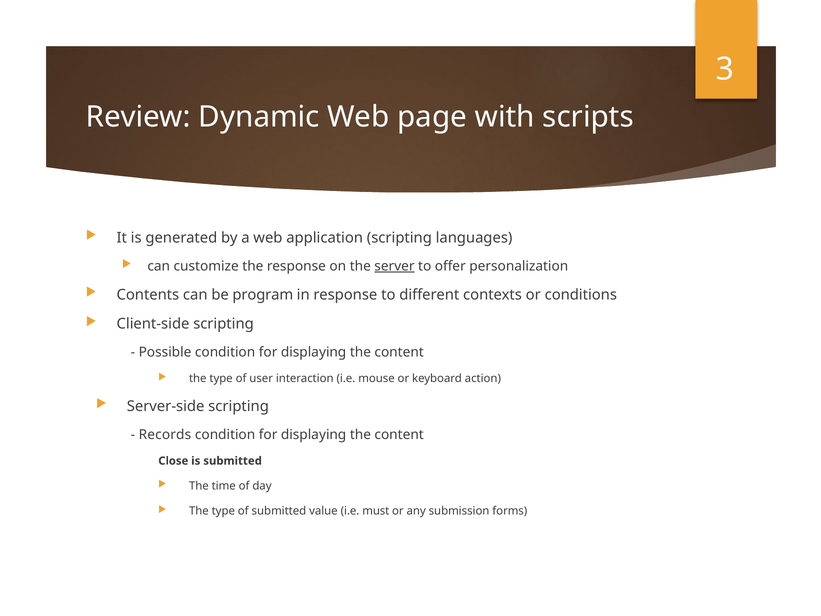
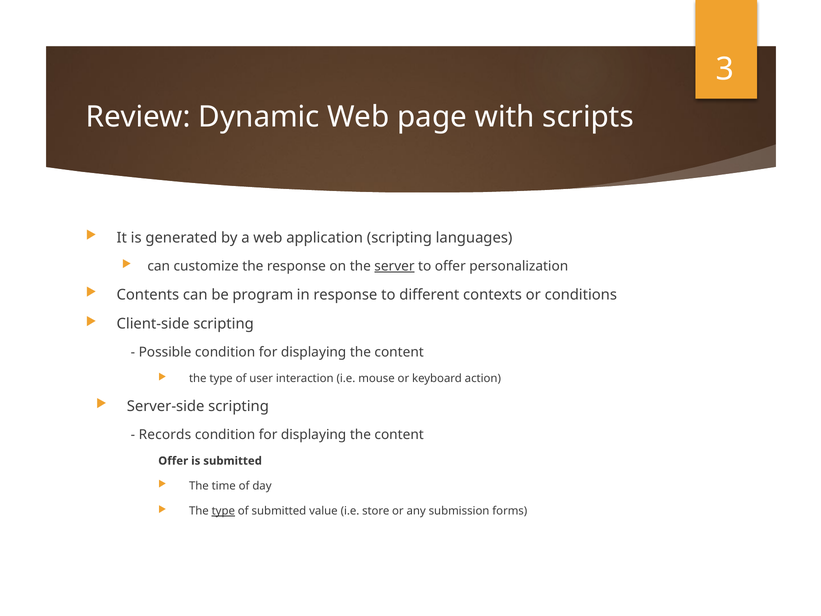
Close at (173, 461): Close -> Offer
type at (223, 511) underline: none -> present
must: must -> store
